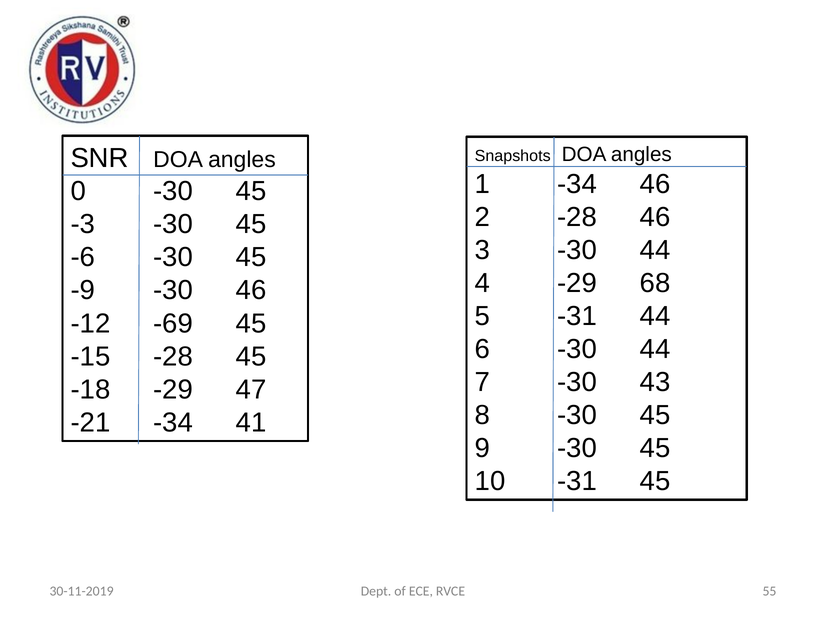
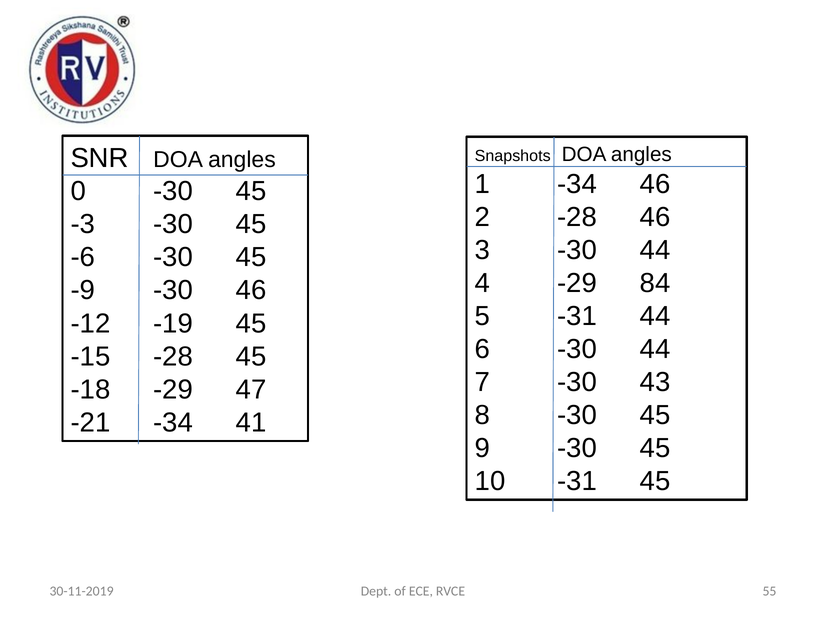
68: 68 -> 84
-69: -69 -> -19
